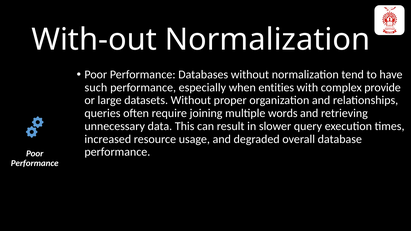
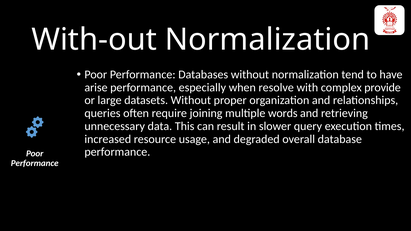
such: such -> arise
entities: entities -> resolve
